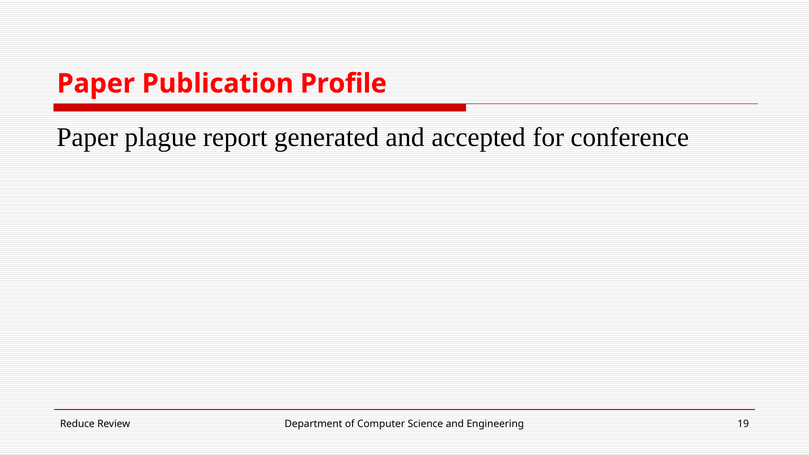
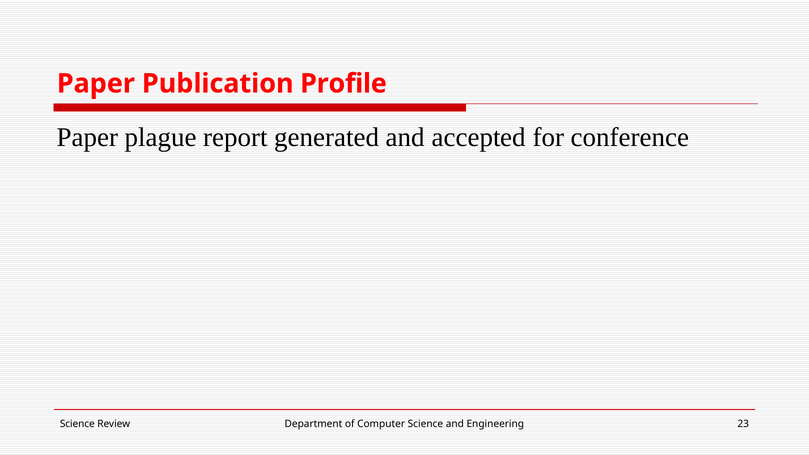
Reduce at (77, 424): Reduce -> Science
19: 19 -> 23
